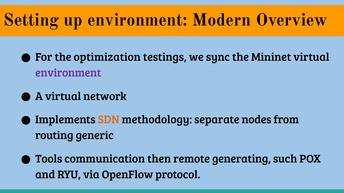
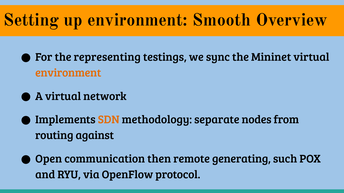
Modern: Modern -> Smooth
optimization: optimization -> representing
environment at (68, 73) colour: purple -> orange
generic: generic -> against
Tools: Tools -> Open
